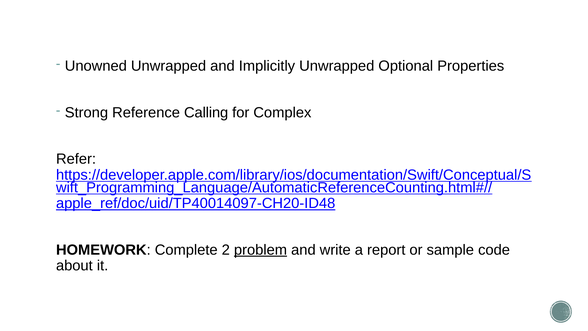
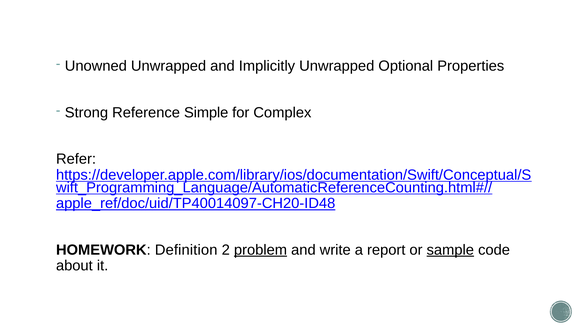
Calling: Calling -> Simple
Complete: Complete -> Definition
sample underline: none -> present
